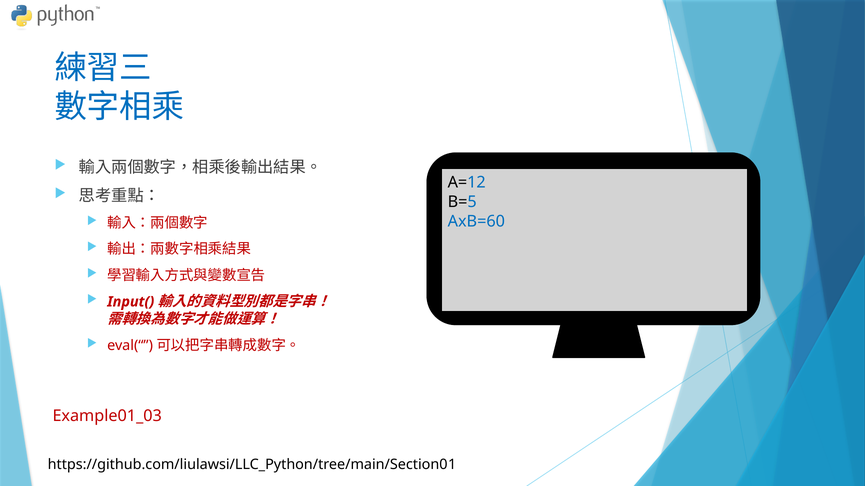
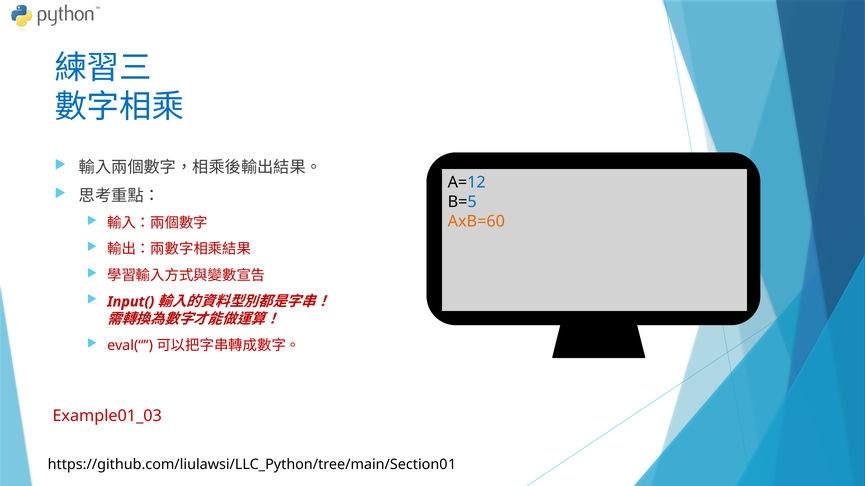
AxB=60 colour: blue -> orange
